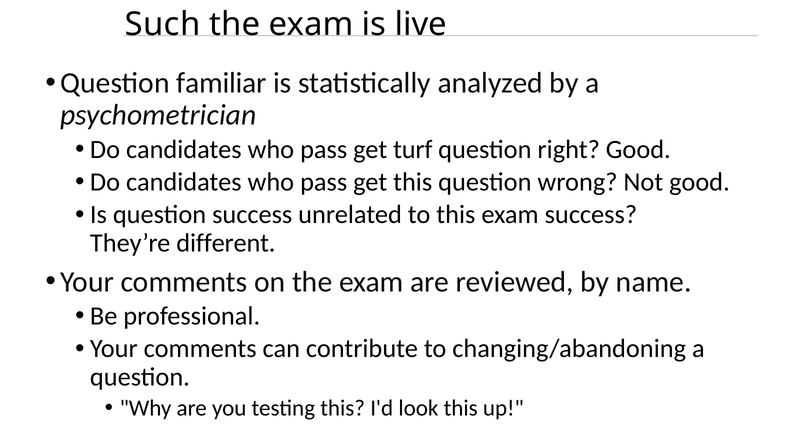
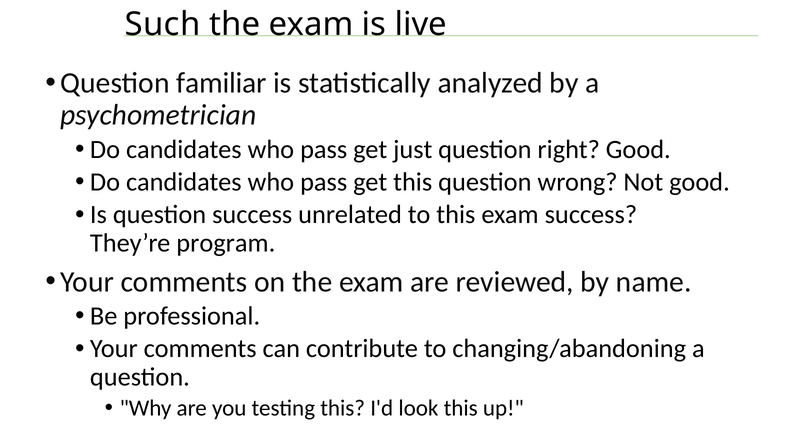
turf: turf -> just
different: different -> program
